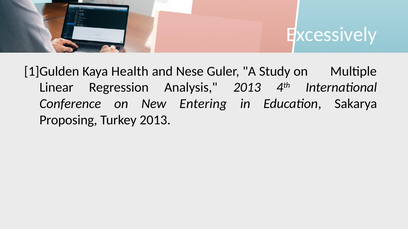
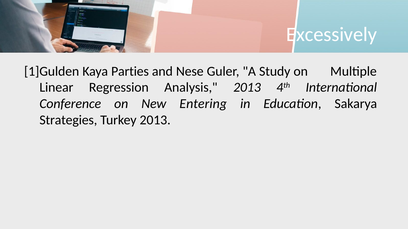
Health: Health -> Parties
Proposing: Proposing -> Strategies
